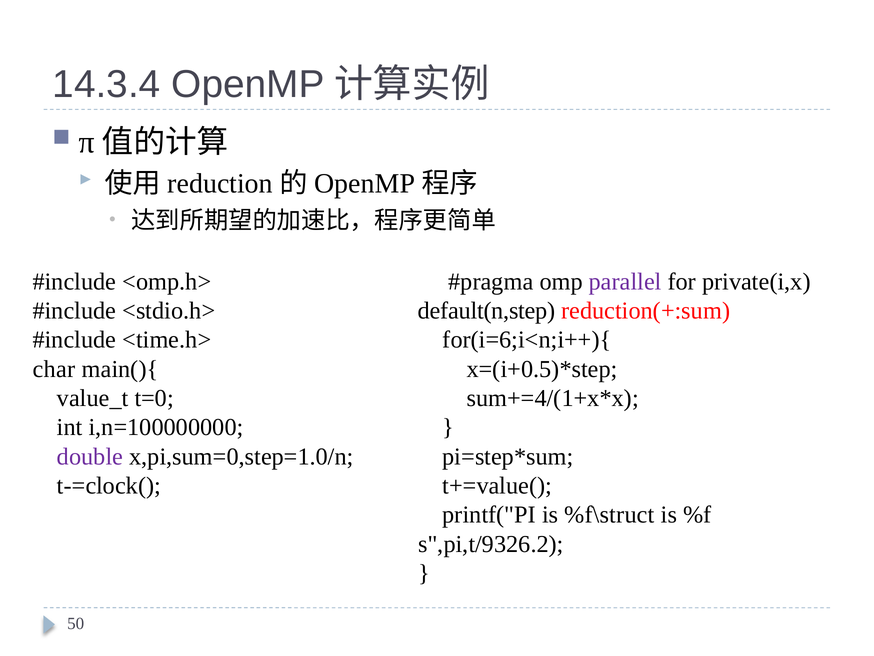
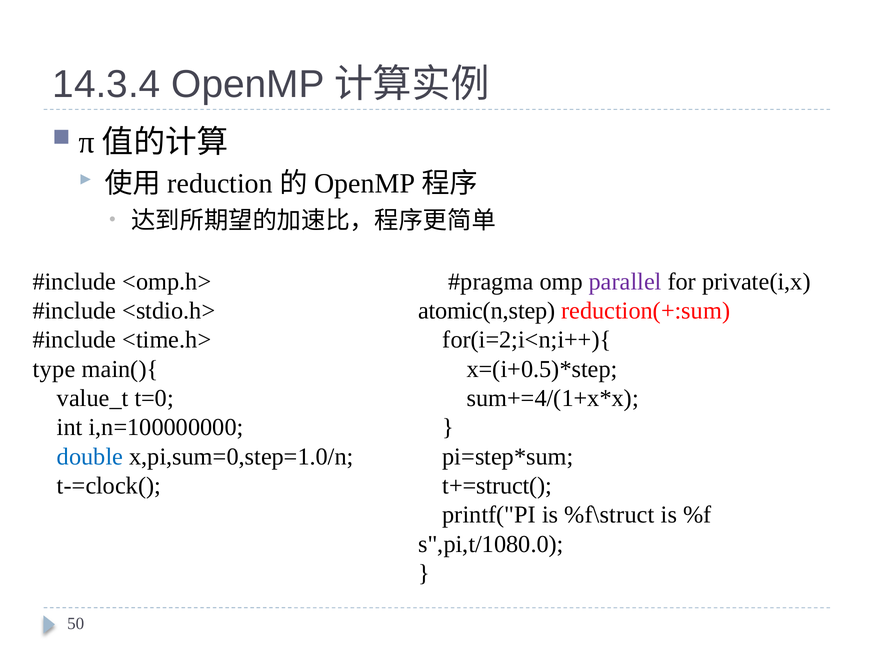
default(n,step: default(n,step -> atomic(n,step
for(i=6;i<n;i++){: for(i=6;i<n;i++){ -> for(i=2;i<n;i++){
char: char -> type
double colour: purple -> blue
t+=value(: t+=value( -> t+=struct(
s",pi,t/9326.2: s",pi,t/9326.2 -> s",pi,t/1080.0
